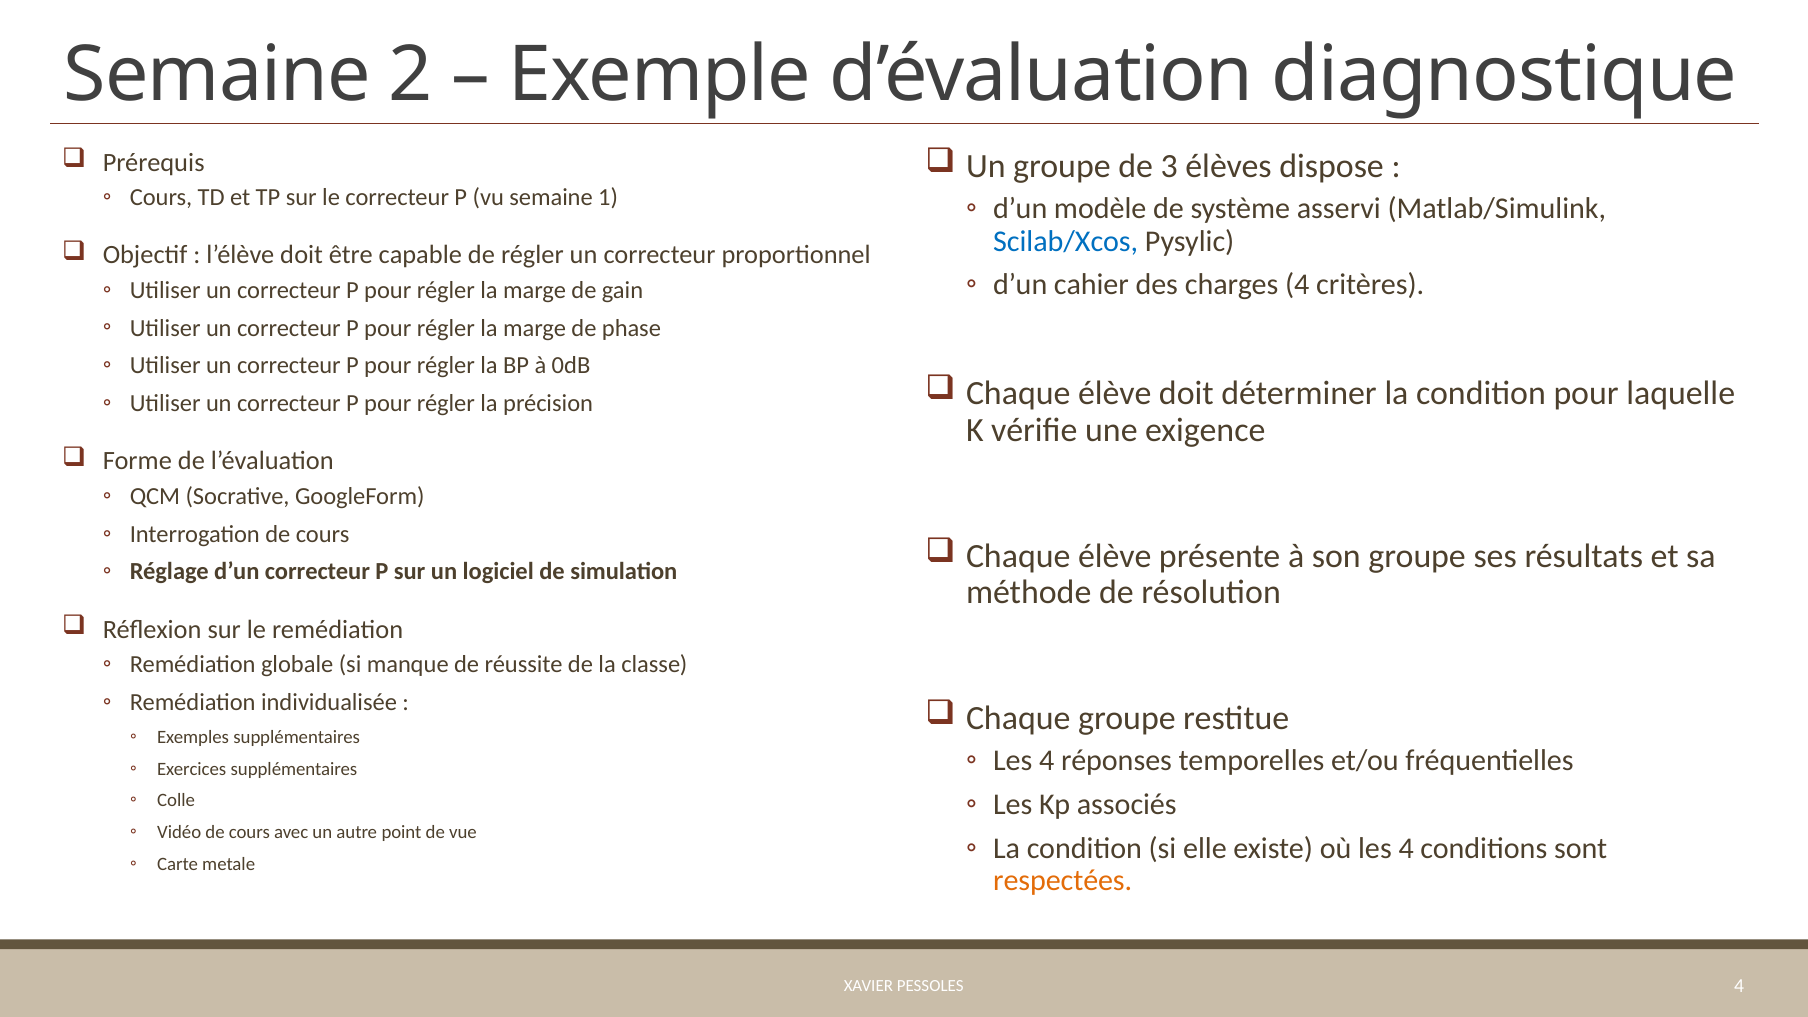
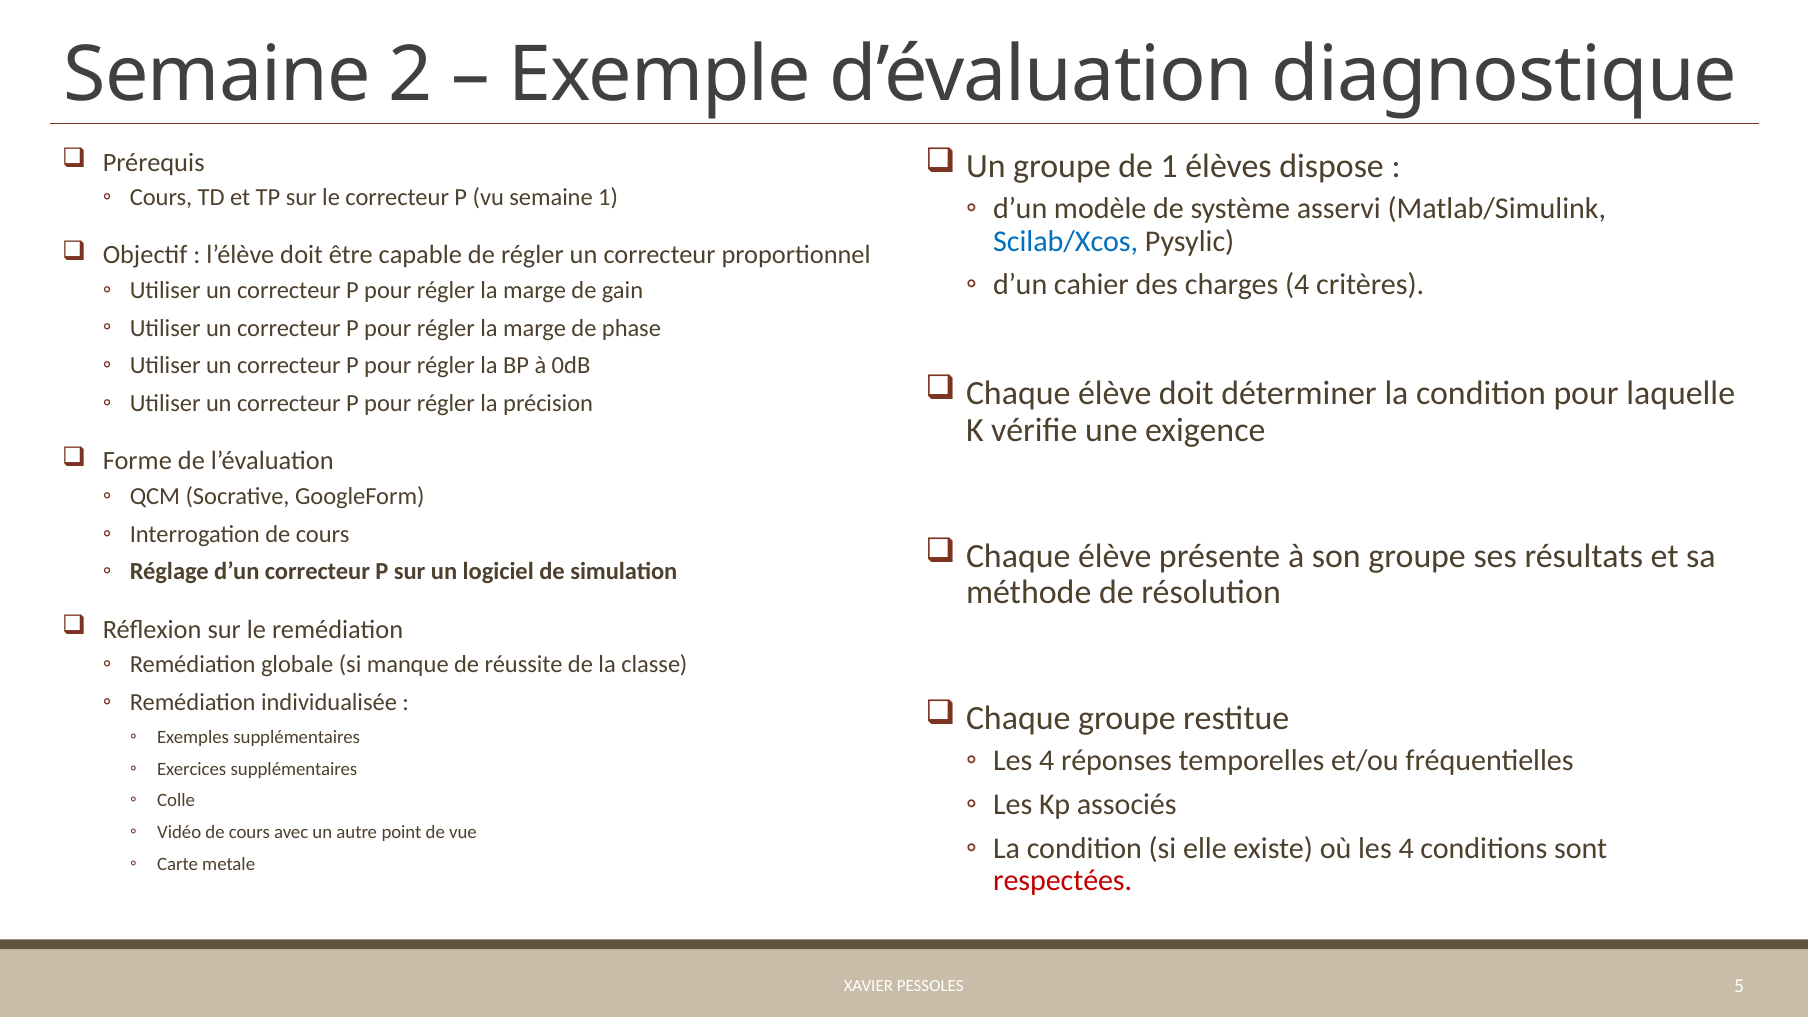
de 3: 3 -> 1
respectées colour: orange -> red
PESSOLES 4: 4 -> 5
